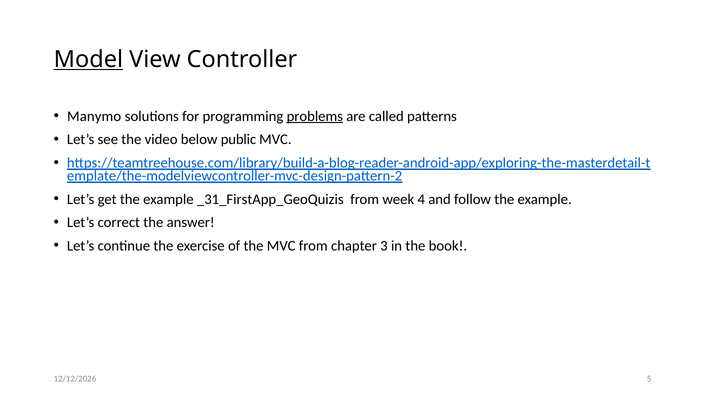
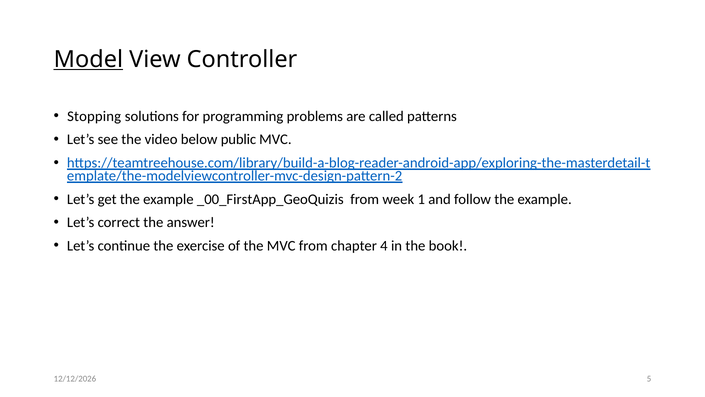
Manymo: Manymo -> Stopping
problems underline: present -> none
_31_FirstApp_GeoQuizis: _31_FirstApp_GeoQuizis -> _00_FirstApp_GeoQuizis
4: 4 -> 1
3: 3 -> 4
